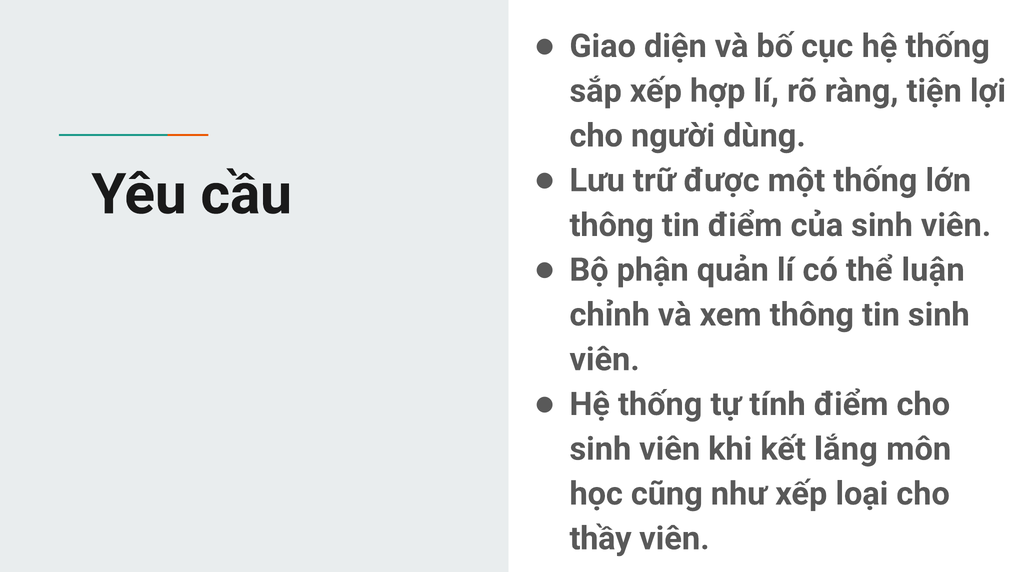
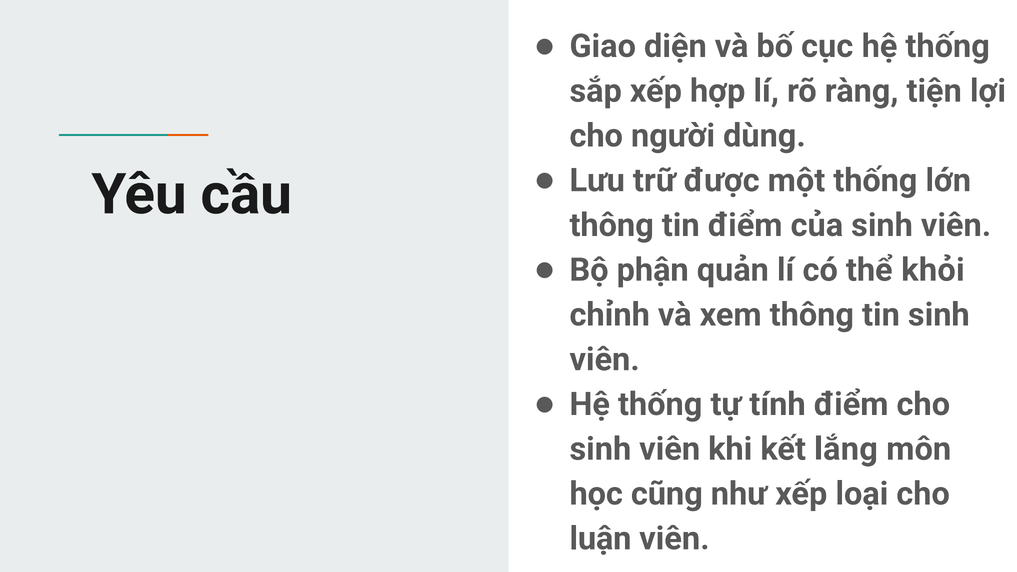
luận: luận -> khỏi
thầy: thầy -> luận
